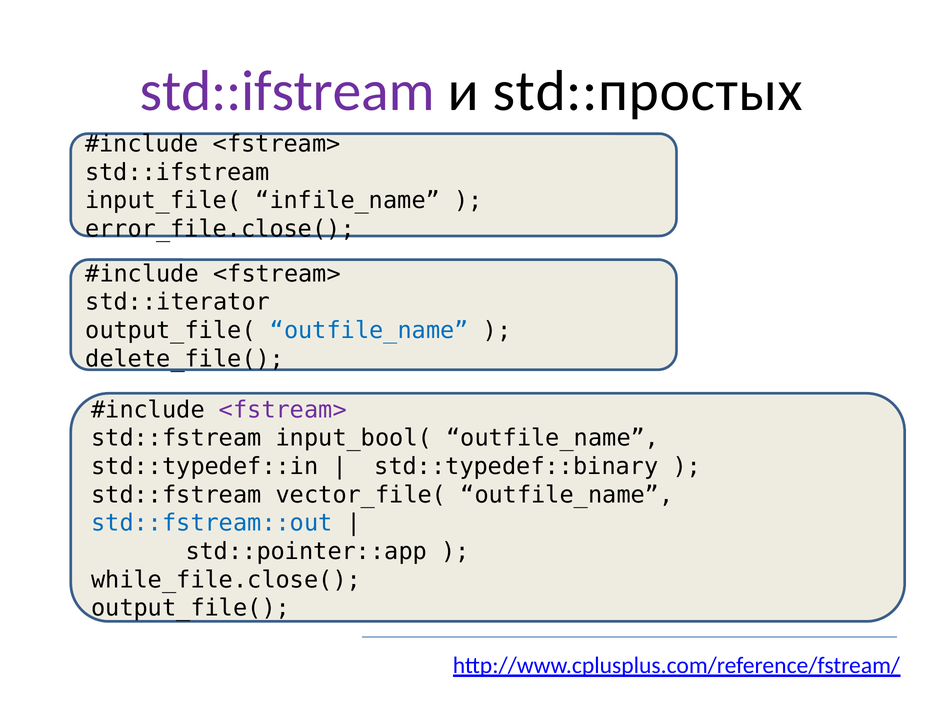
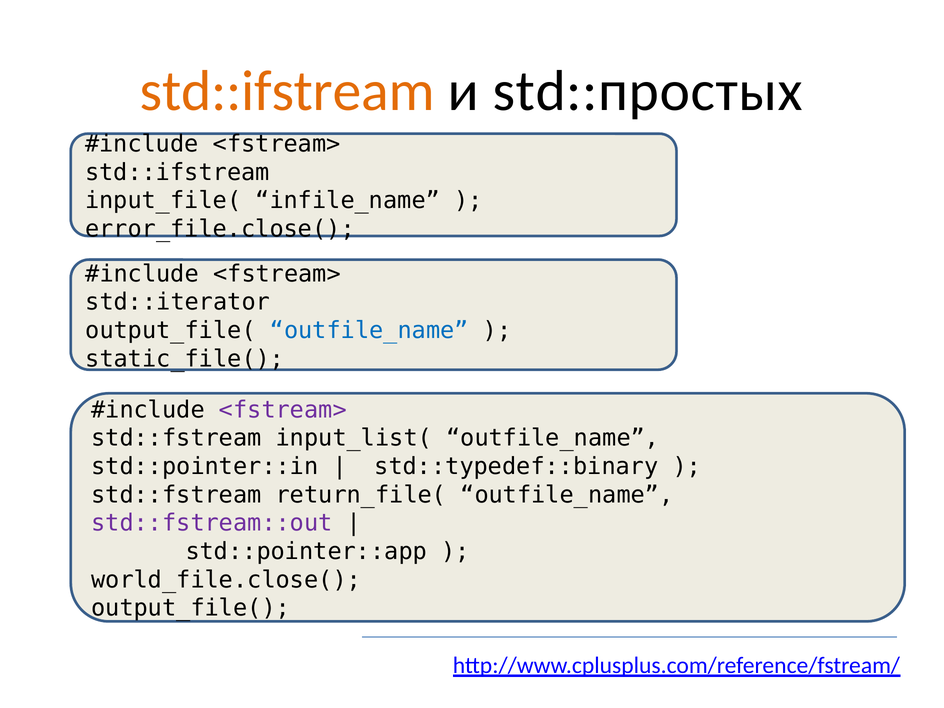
std::ifstream at (287, 91) colour: purple -> orange
delete_file(: delete_file( -> static_file(
input_bool(: input_bool( -> input_list(
std::typedef::in: std::typedef::in -> std::pointer::in
vector_file(: vector_file( -> return_file(
std::fstream::out colour: blue -> purple
while_file.close(: while_file.close( -> world_file.close(
